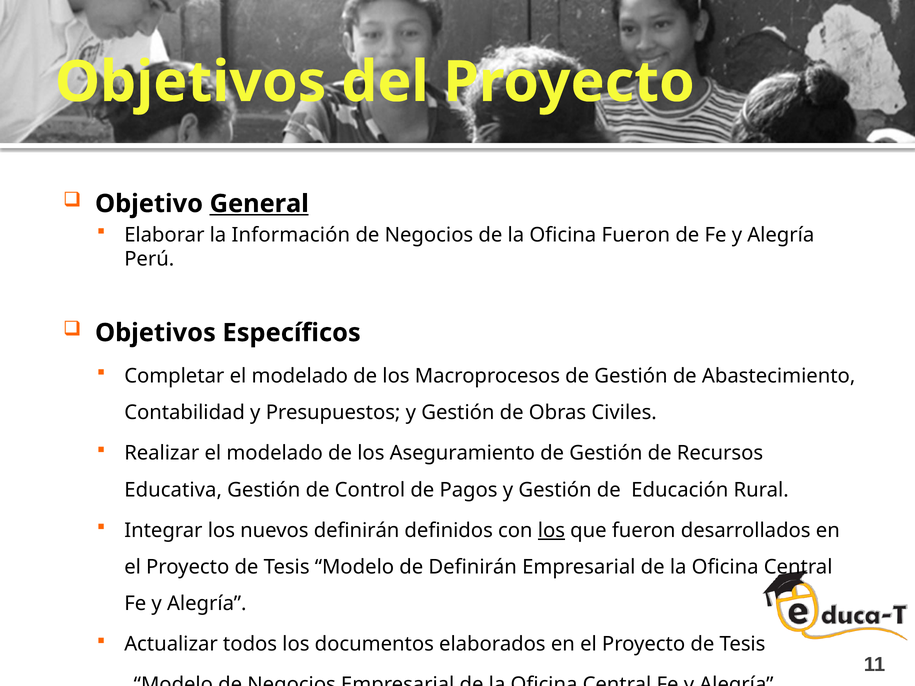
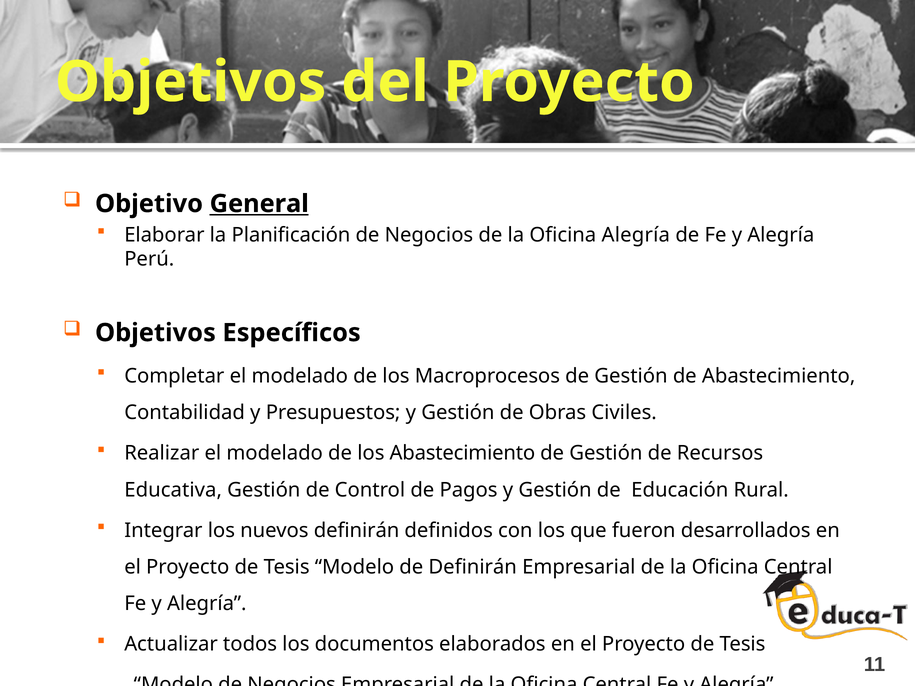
Información: Información -> Planificación
Oficina Fueron: Fueron -> Alegría
los Aseguramiento: Aseguramiento -> Abastecimiento
los at (551, 531) underline: present -> none
